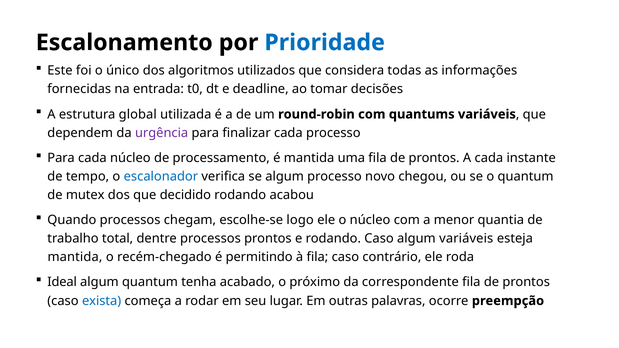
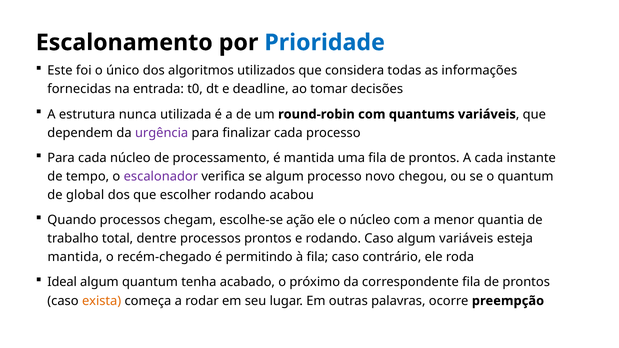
global: global -> nunca
escalonador colour: blue -> purple
mutex: mutex -> global
decidido: decidido -> escolher
logo: logo -> ação
exista colour: blue -> orange
